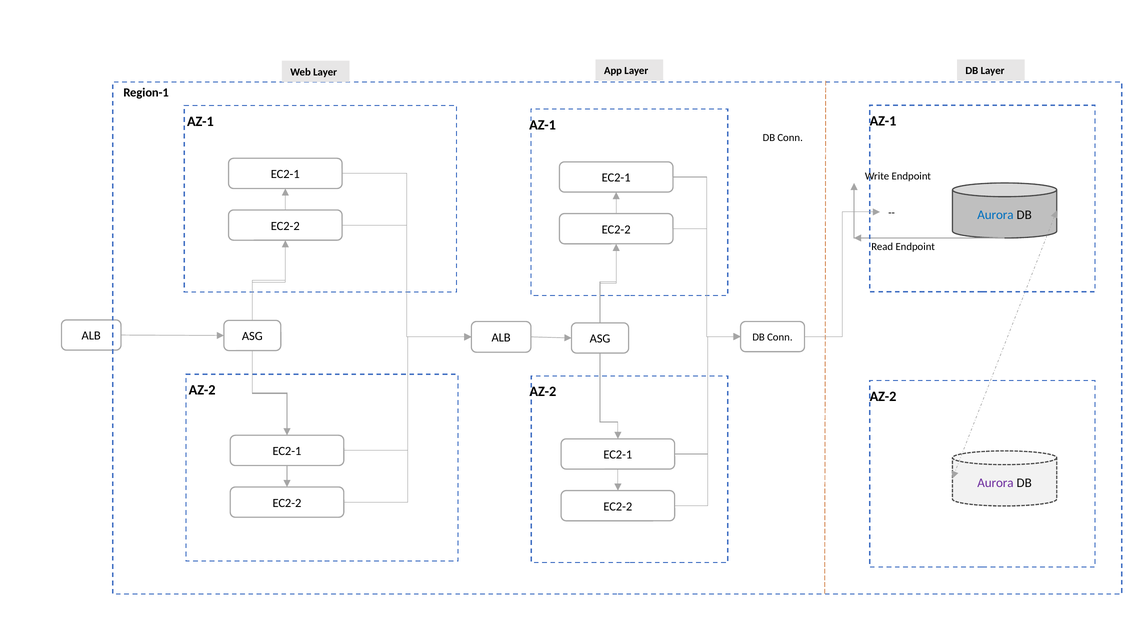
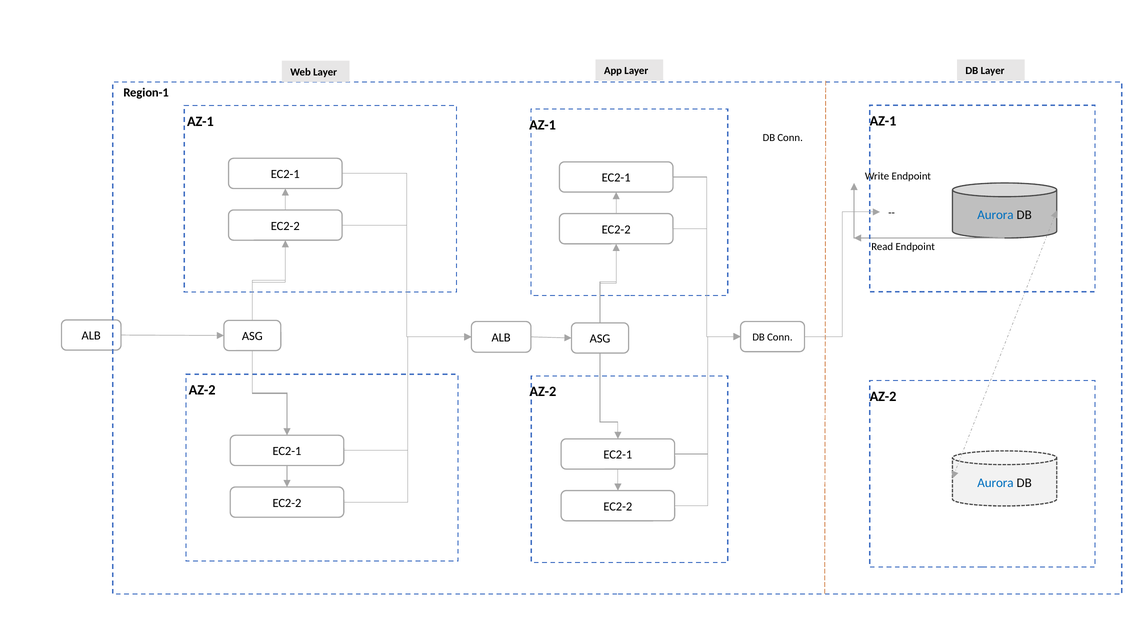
Aurora at (995, 483) colour: purple -> blue
